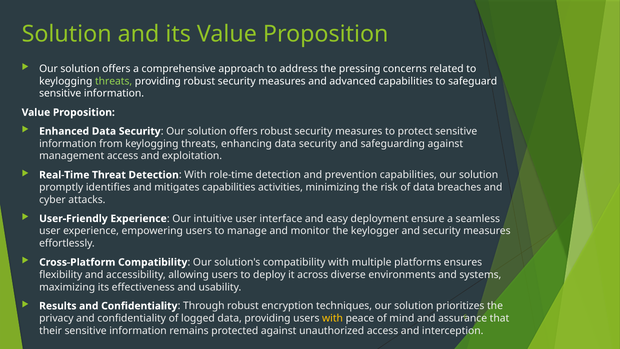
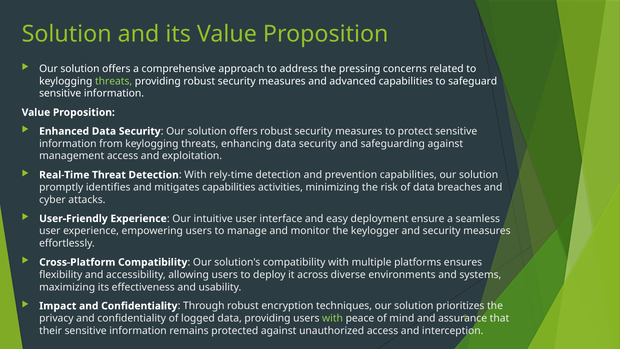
role-time: role-time -> rely-time
Results: Results -> Impact
with at (333, 318) colour: yellow -> light green
